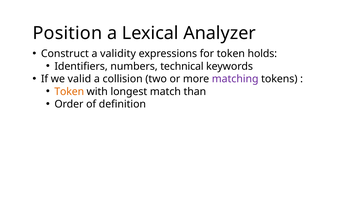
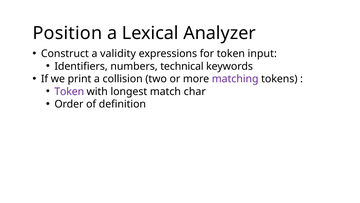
holds: holds -> input
valid: valid -> print
Token at (69, 91) colour: orange -> purple
than: than -> char
